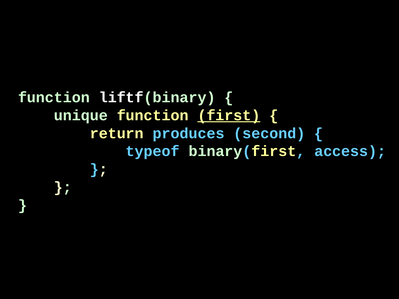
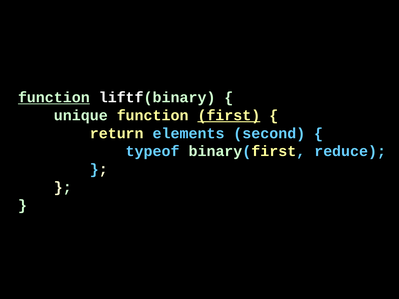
function at (54, 97) underline: none -> present
produces: produces -> elements
access: access -> reduce
